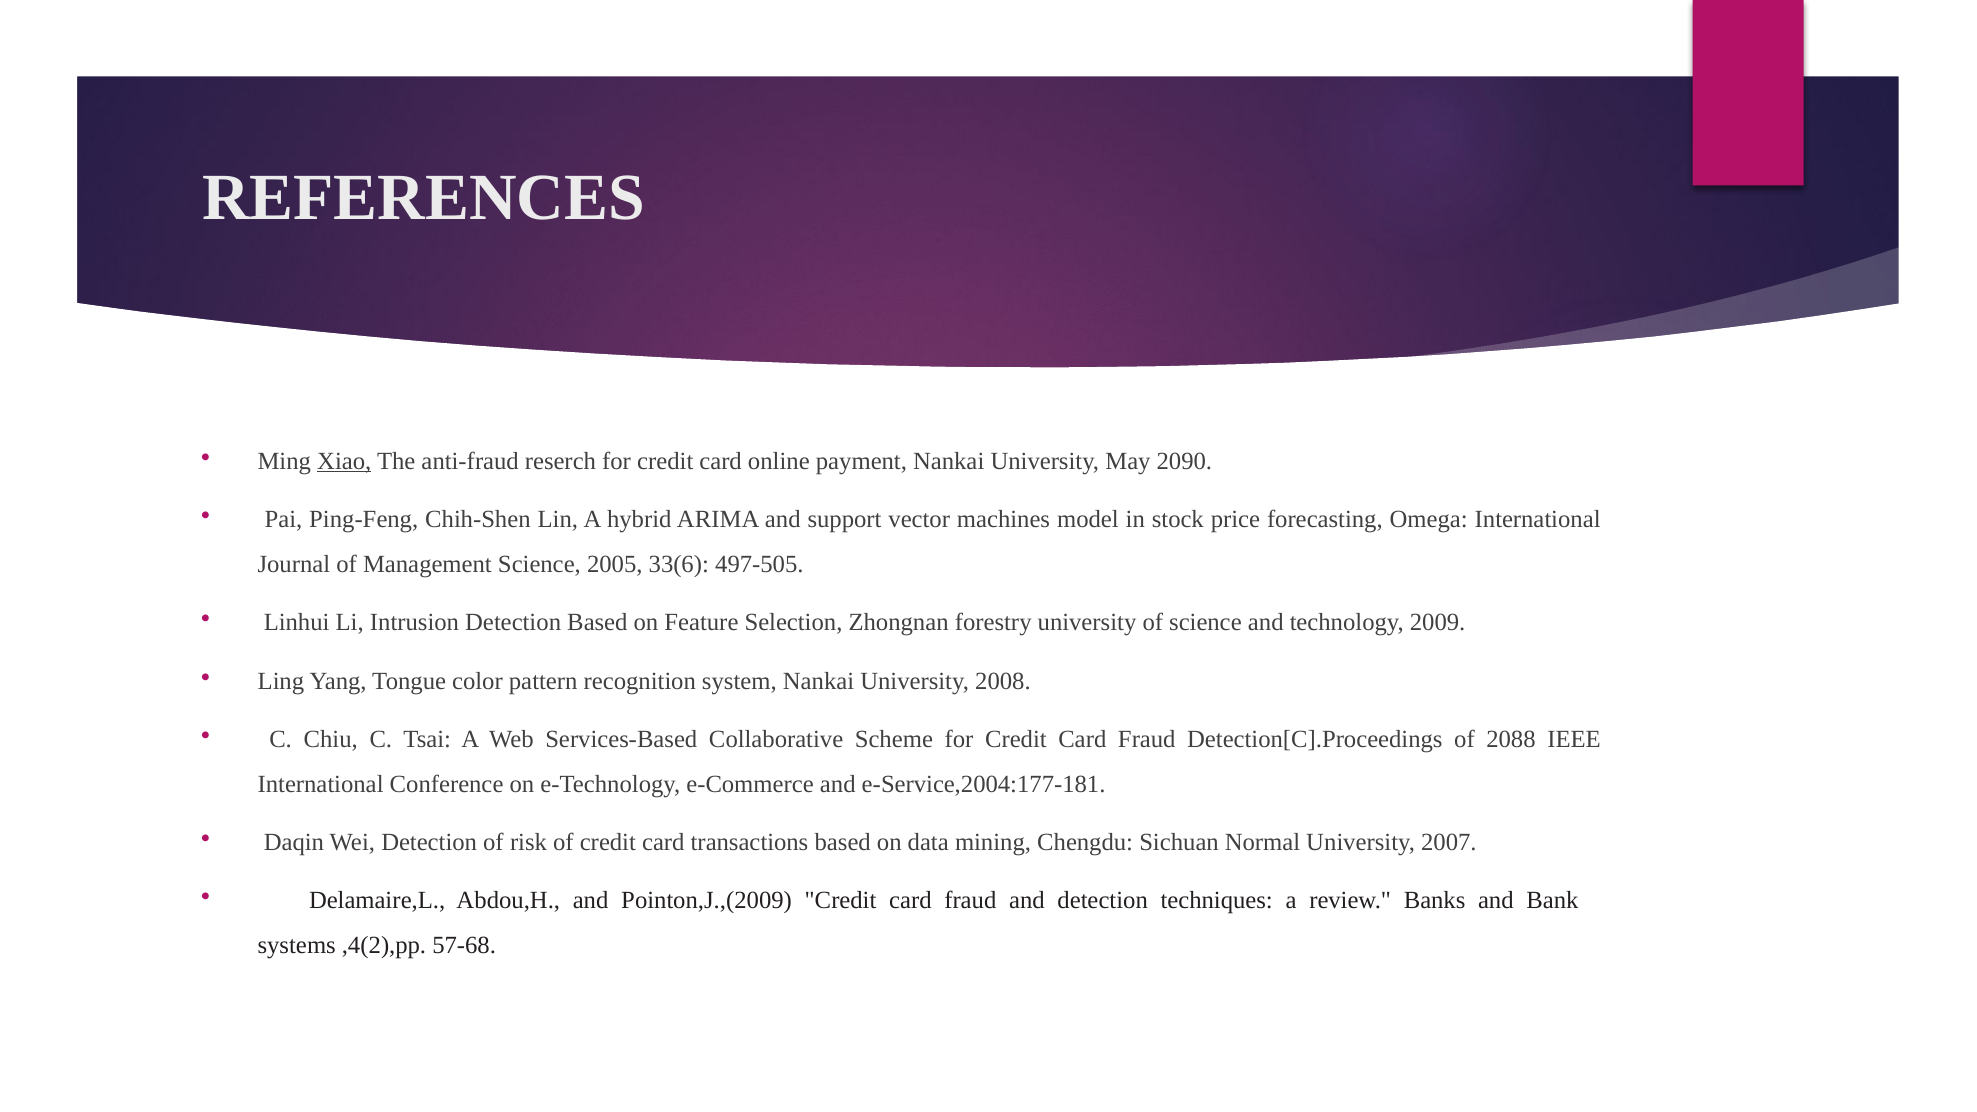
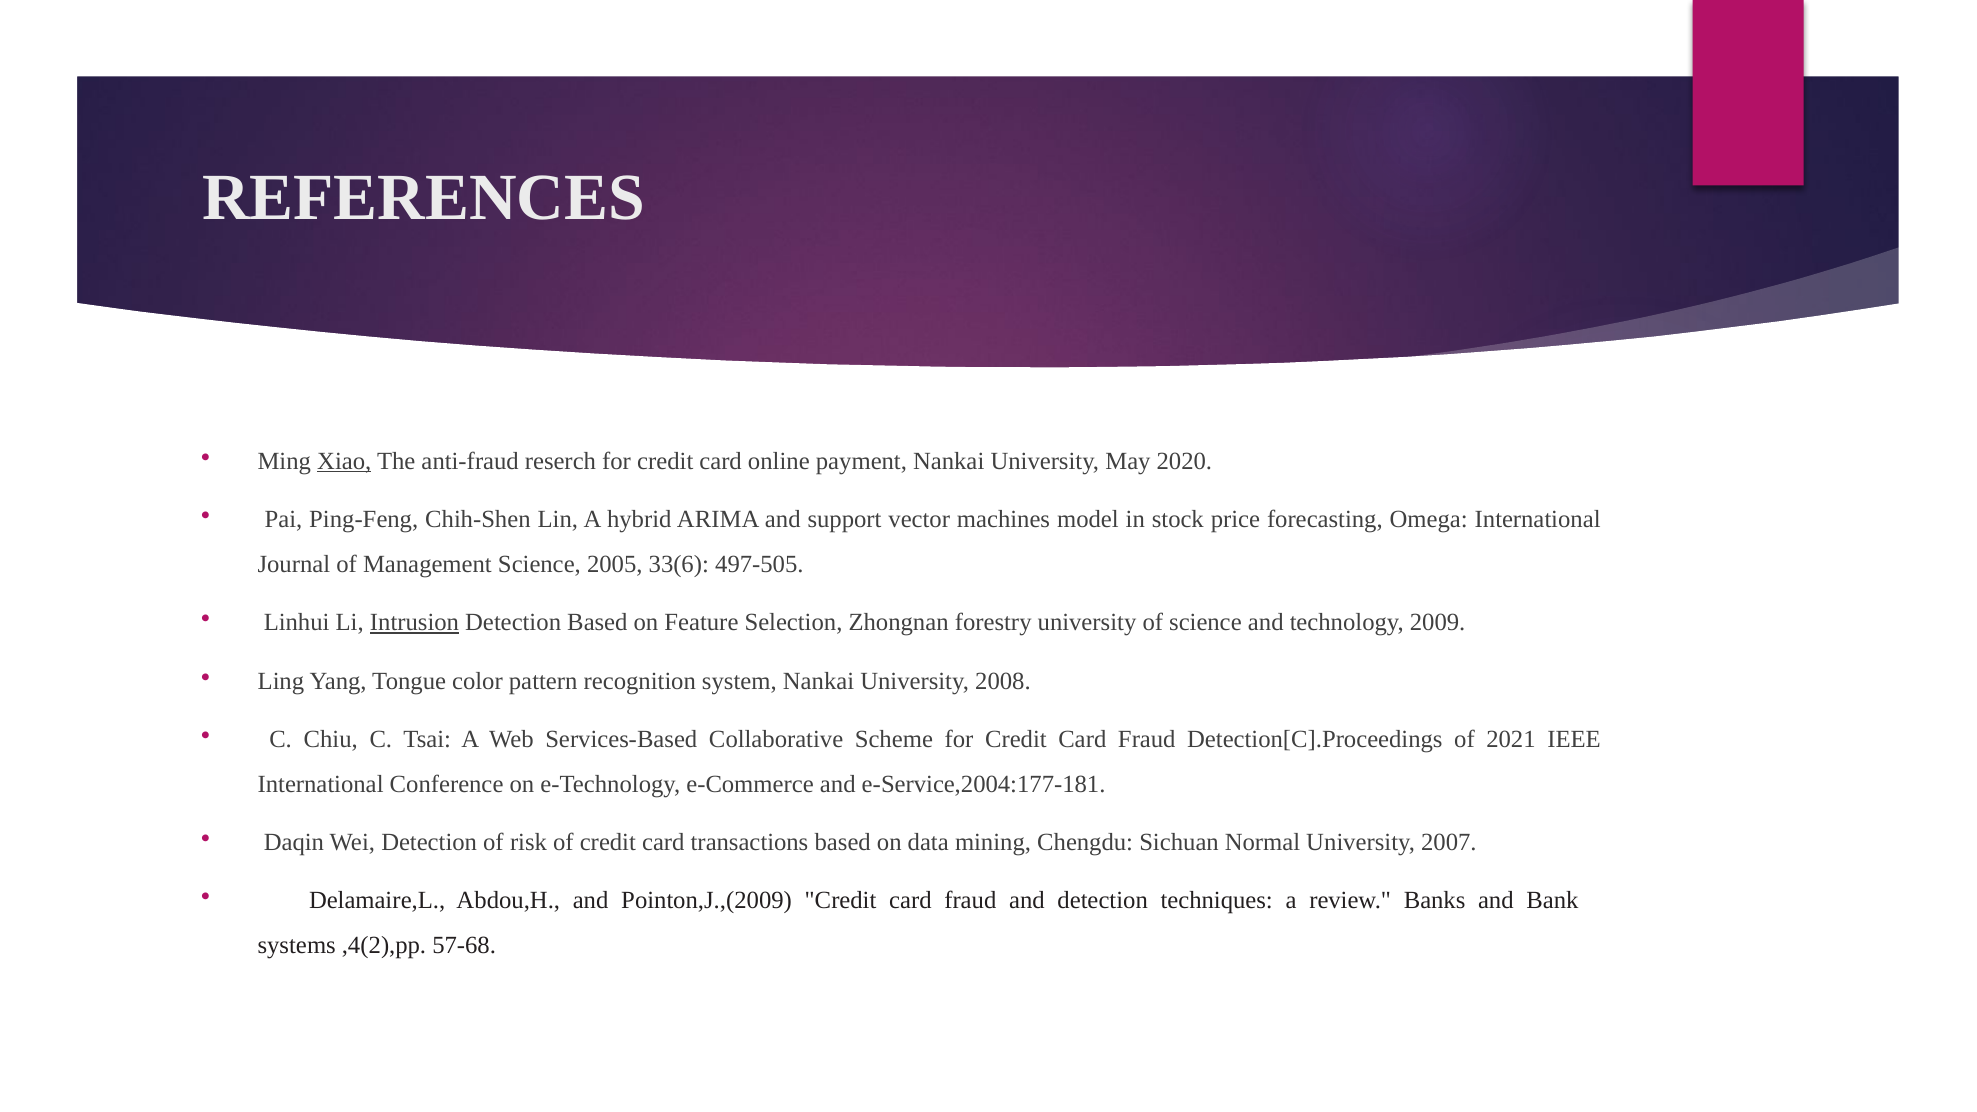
2090: 2090 -> 2020
Intrusion underline: none -> present
2088: 2088 -> 2021
